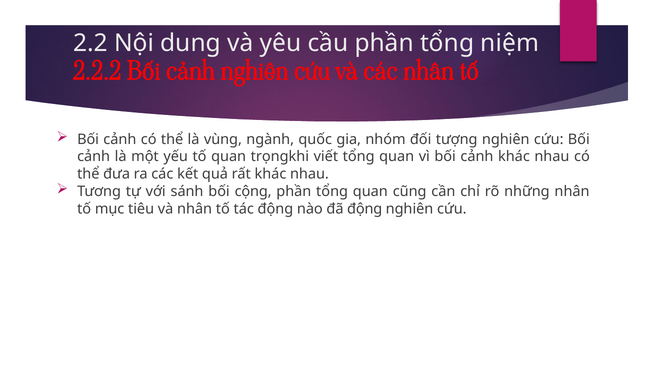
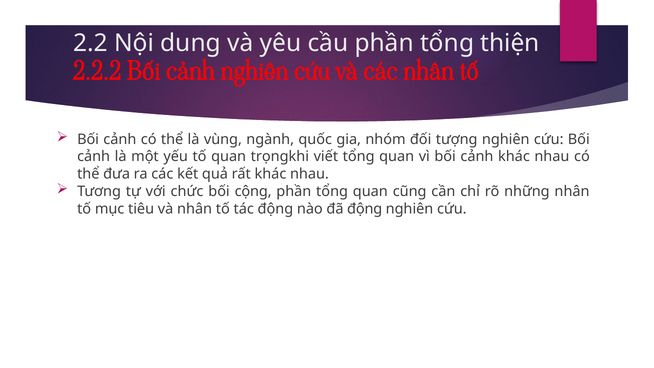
niệm: niệm -> thiện
sánh: sánh -> chức
